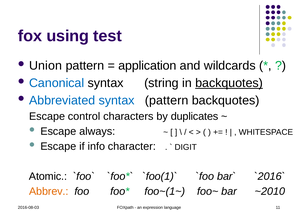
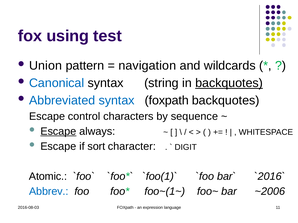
application: application -> navigation
syntax pattern: pattern -> foxpath
duplicates: duplicates -> sequence
Escape at (58, 132) underline: none -> present
info: info -> sort
Abbrev colour: orange -> blue
~2010: ~2010 -> ~2006
